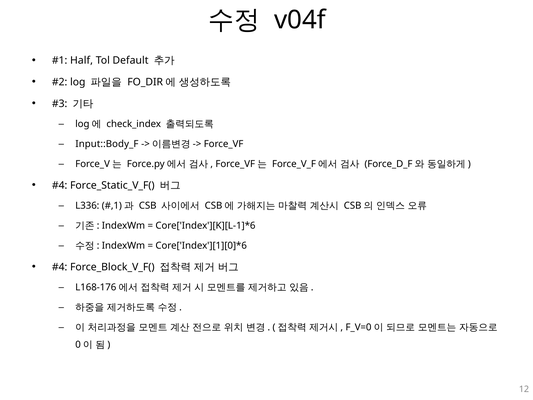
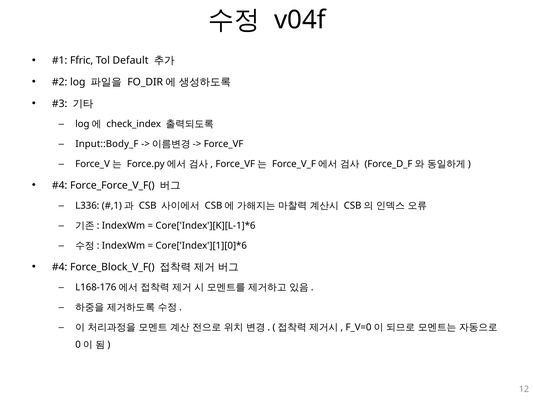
Half: Half -> Ffric
Force_Static_V_F(: Force_Static_V_F( -> Force_Force_V_F(
